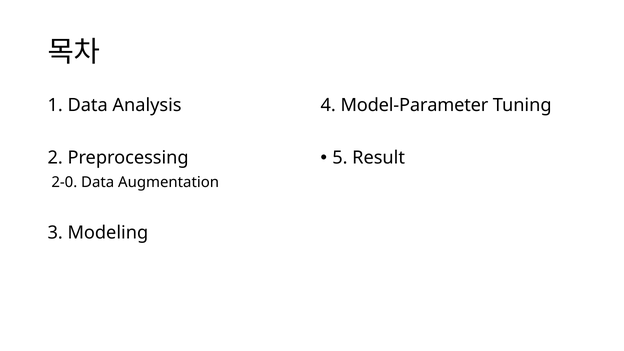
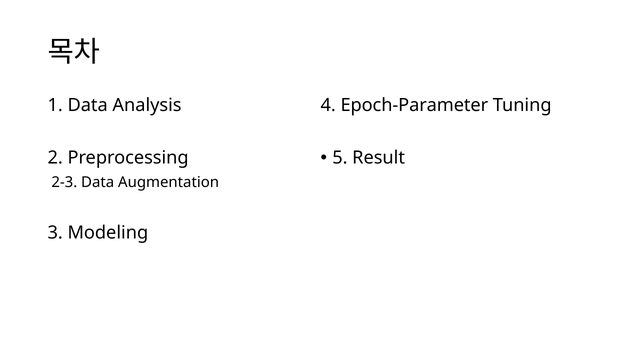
Model-Parameter: Model-Parameter -> Epoch-Parameter
2-0: 2-0 -> 2-3
